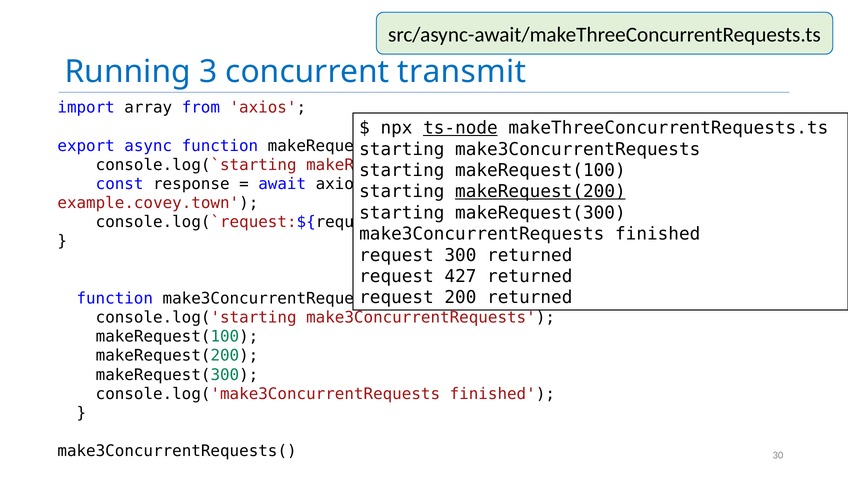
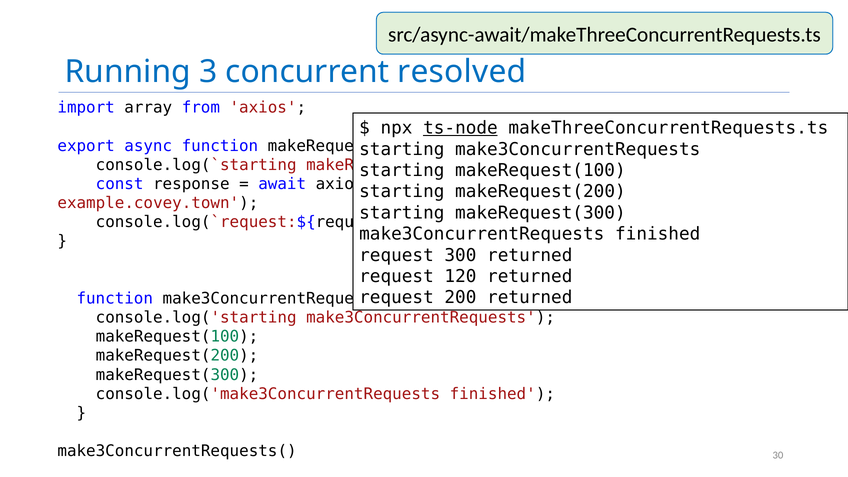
transmit: transmit -> resolved
makeRequest(200 at (540, 192) underline: present -> none
427: 427 -> 120
